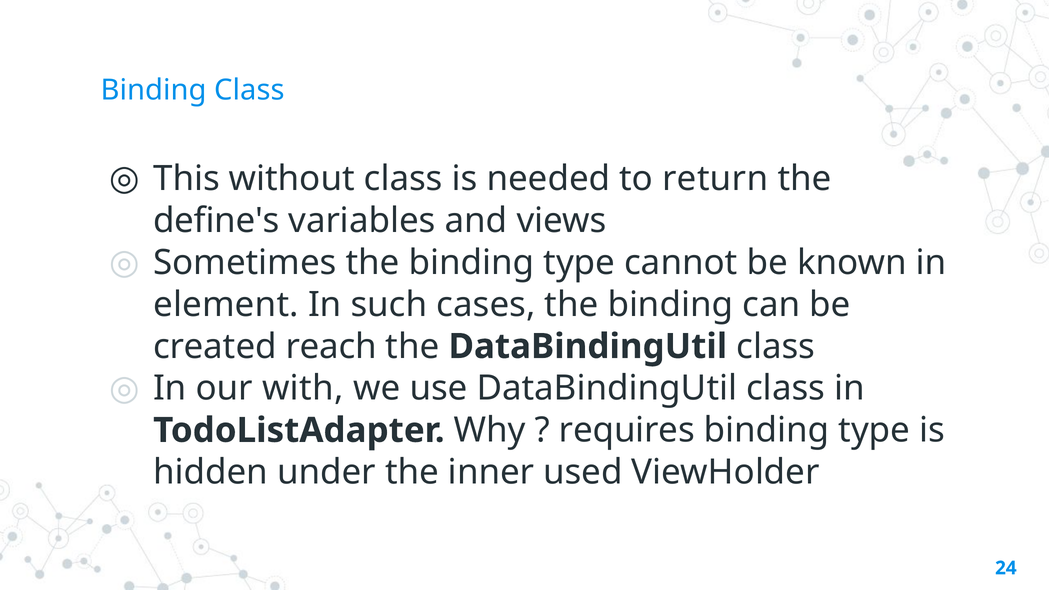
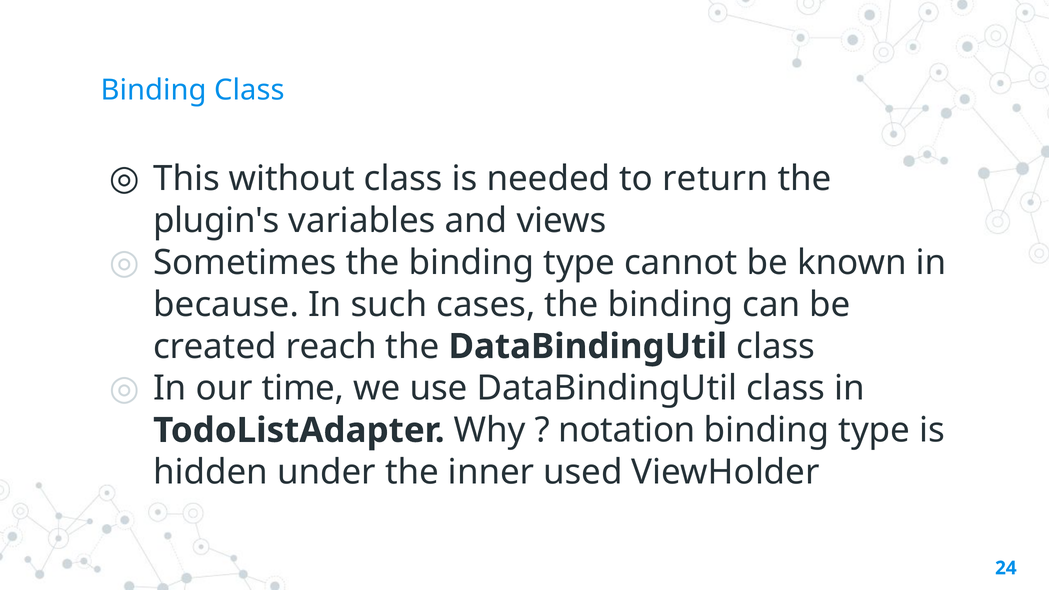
define's: define's -> plugin's
element: element -> because
with: with -> time
requires: requires -> notation
